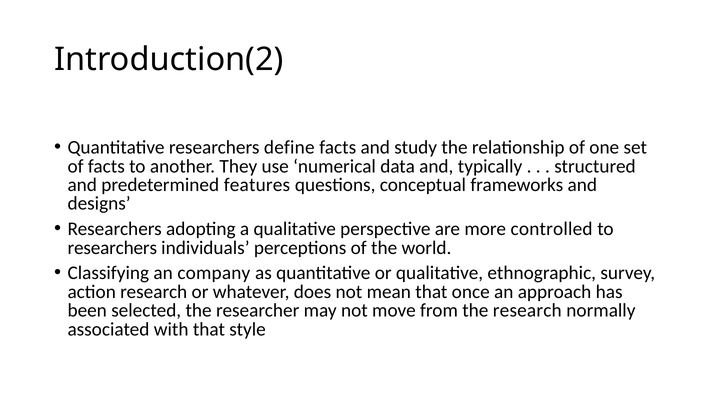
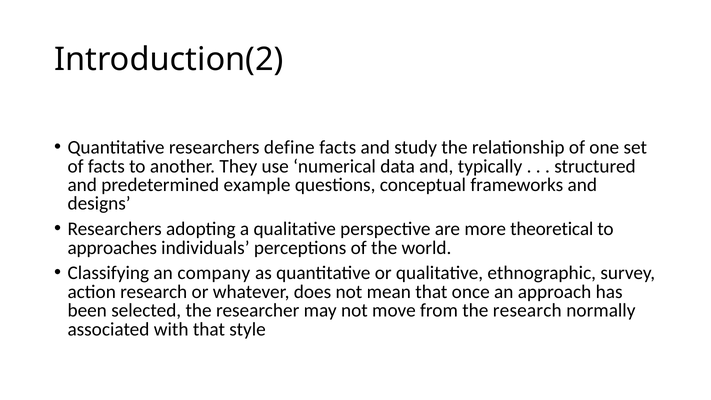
features: features -> example
controlled: controlled -> theoretical
researchers at (112, 248): researchers -> approaches
